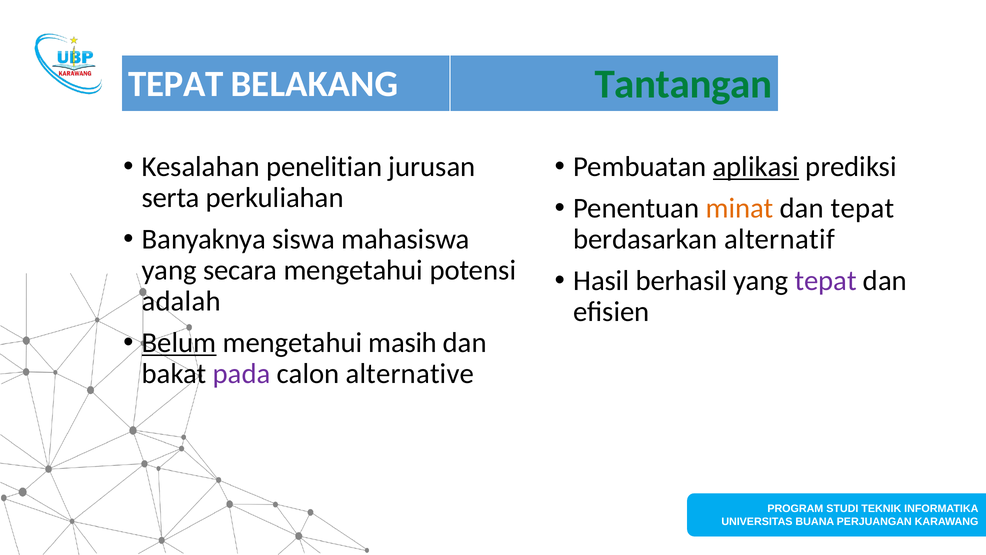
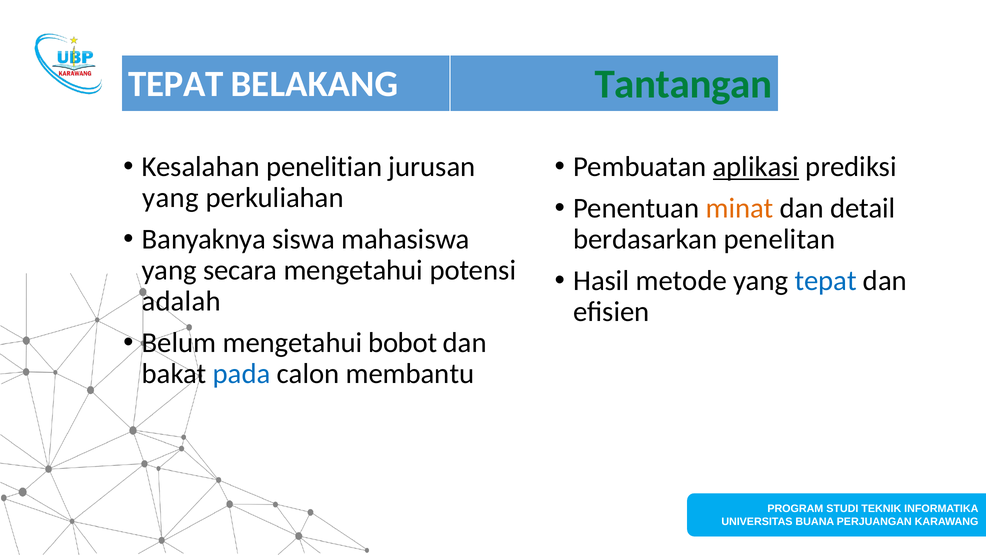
serta at (171, 198): serta -> yang
dan tepat: tepat -> detail
alternatif: alternatif -> penelitan
berhasil: berhasil -> metode
tepat at (826, 280) colour: purple -> blue
Belum underline: present -> none
masih: masih -> bobot
pada colour: purple -> blue
alternative: alternative -> membantu
